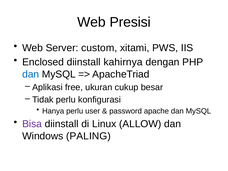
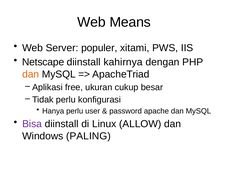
Presisi: Presisi -> Means
custom: custom -> populer
Enclosed: Enclosed -> Netscape
dan at (31, 74) colour: blue -> orange
